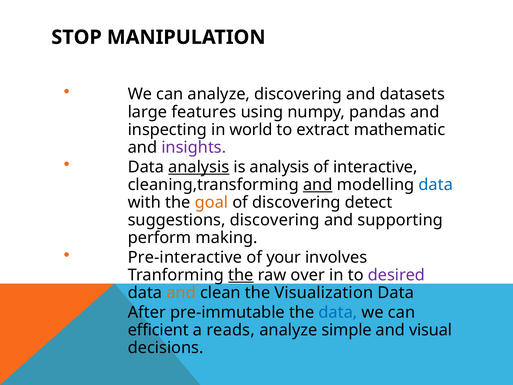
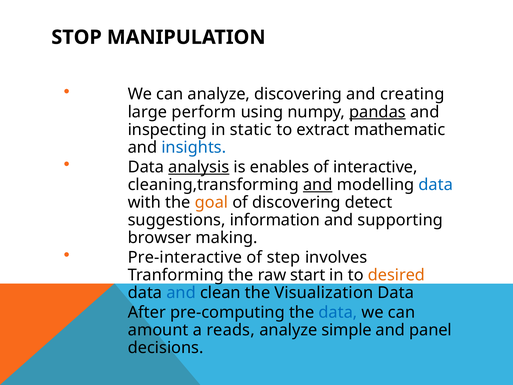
datasets: datasets -> creating
features: features -> perform
pandas underline: none -> present
world: world -> static
insights colour: purple -> blue
is analysis: analysis -> enables
suggestions discovering: discovering -> information
perform: perform -> browser
your: your -> step
the at (241, 275) underline: present -> none
over: over -> start
desired colour: purple -> orange
and at (181, 293) colour: orange -> blue
pre-immutable: pre-immutable -> pre-computing
efficient: efficient -> amount
visual: visual -> panel
